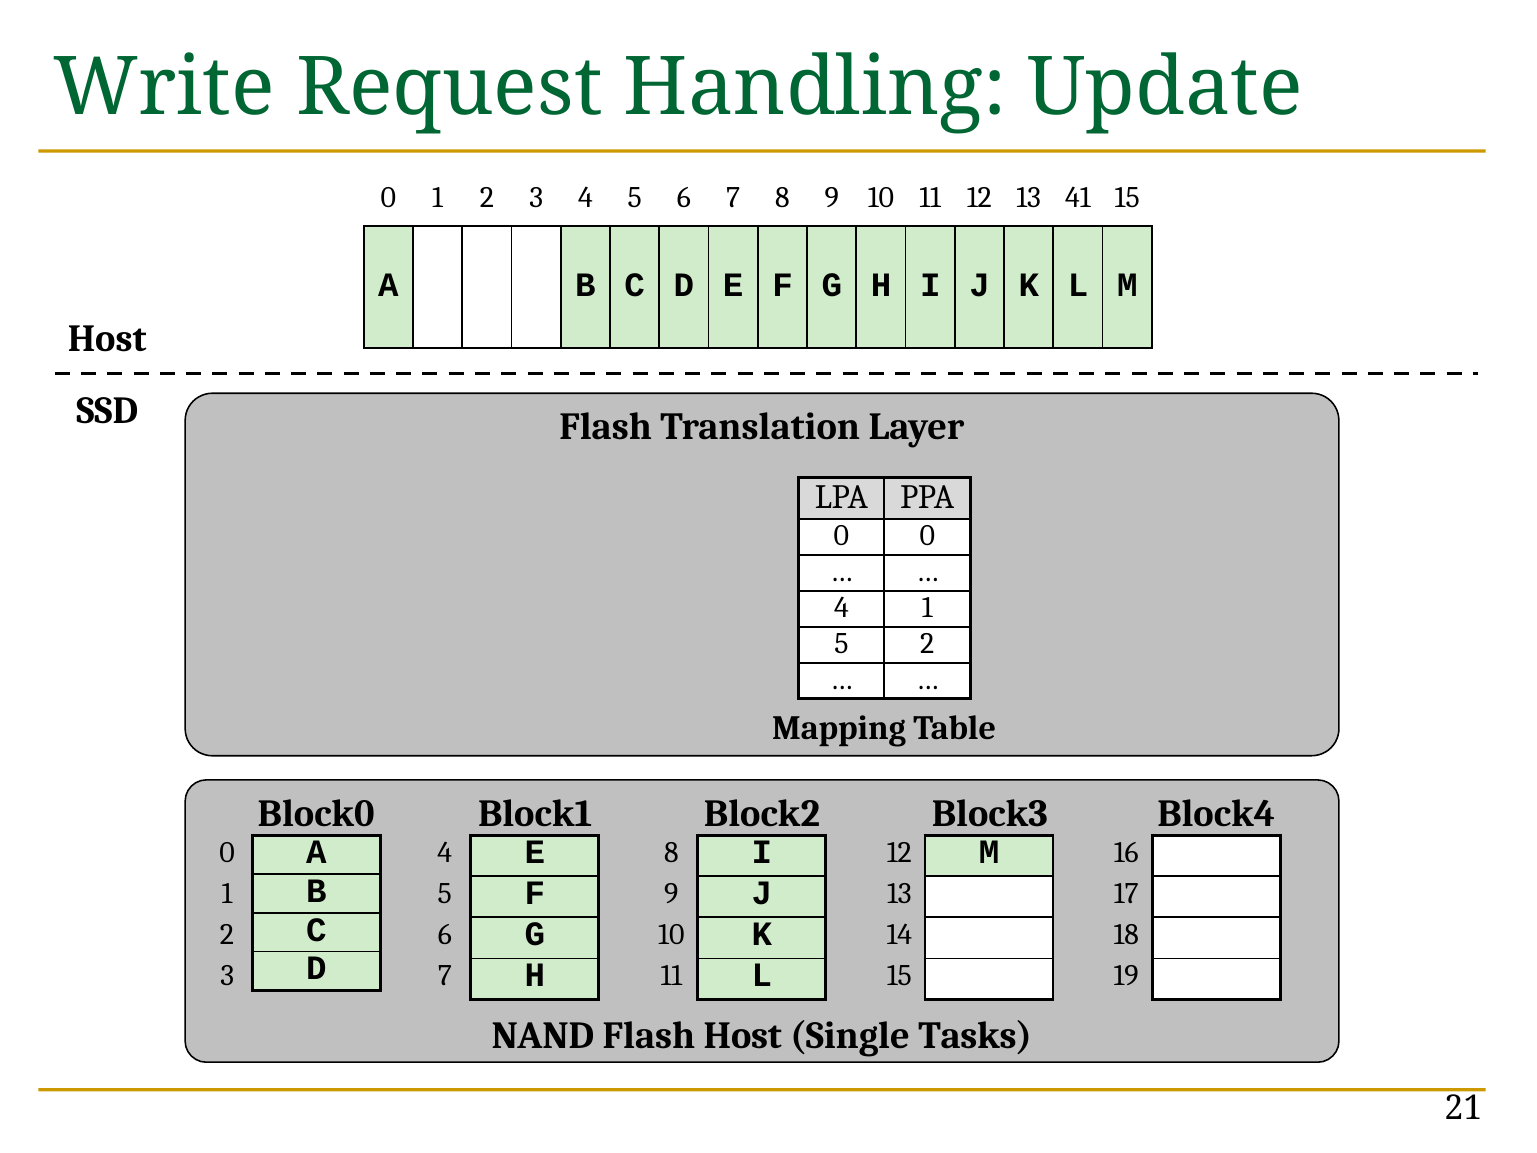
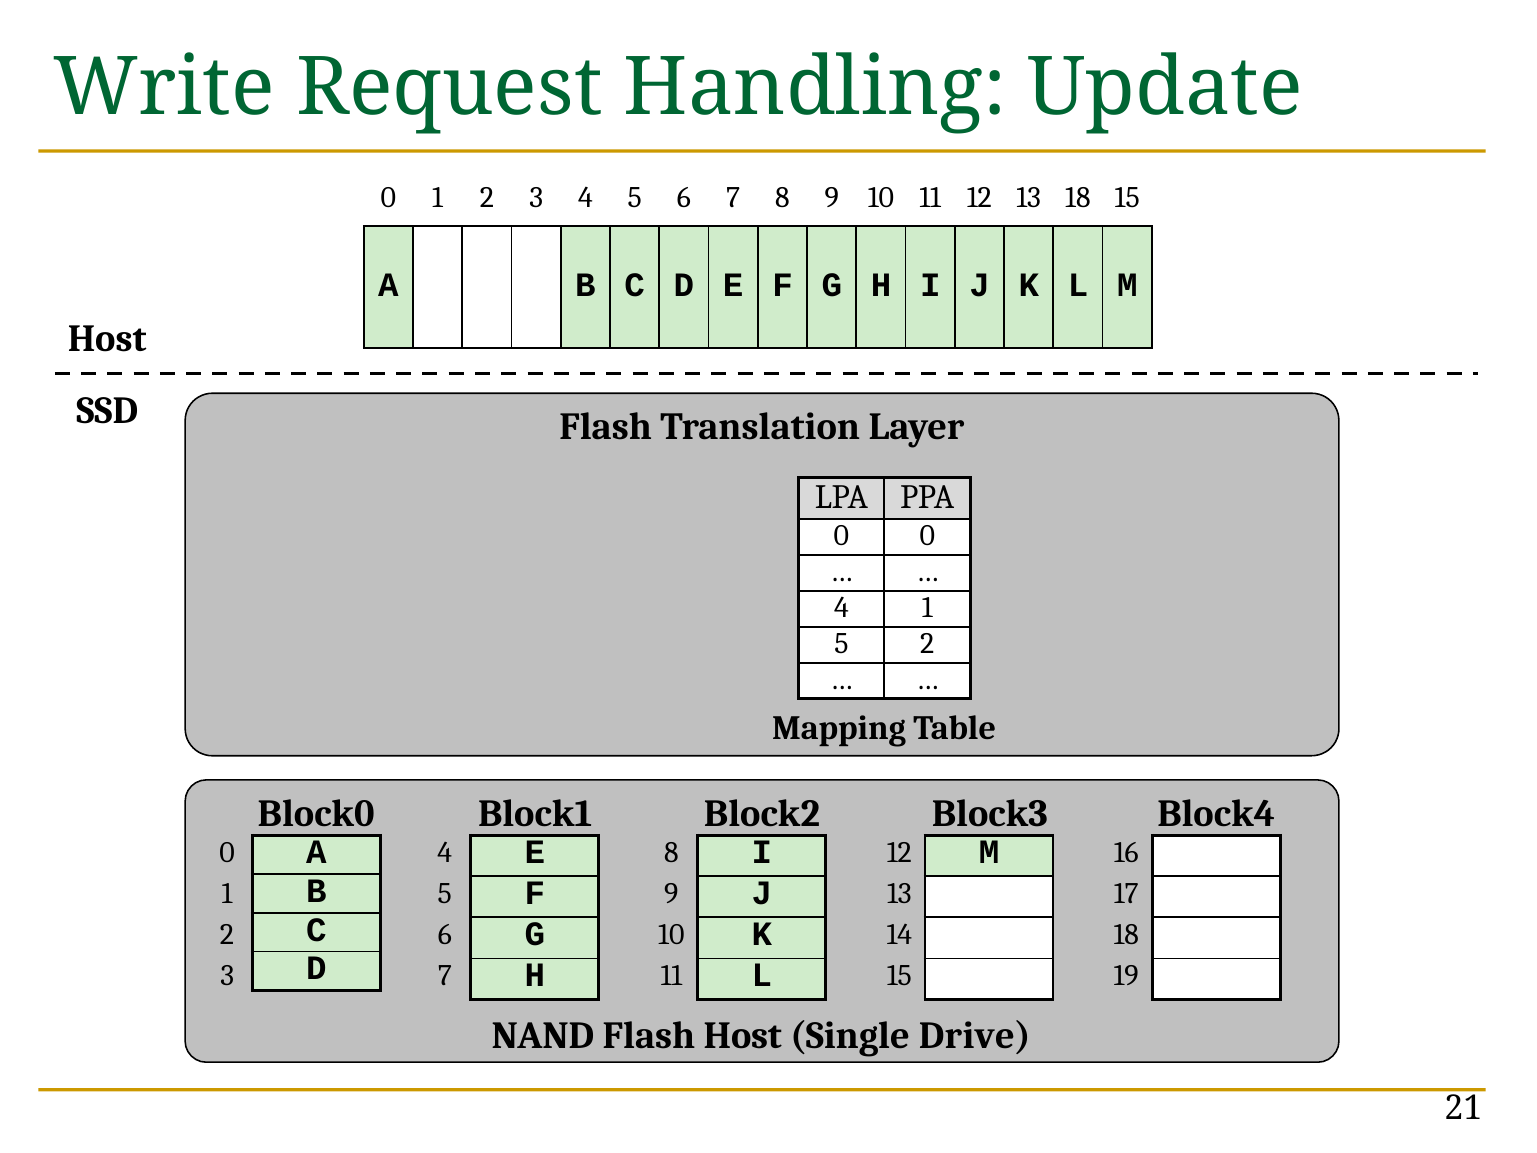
13 41: 41 -> 18
Tasks: Tasks -> Drive
